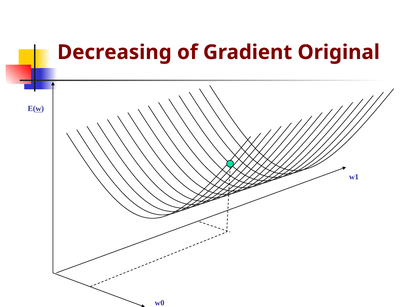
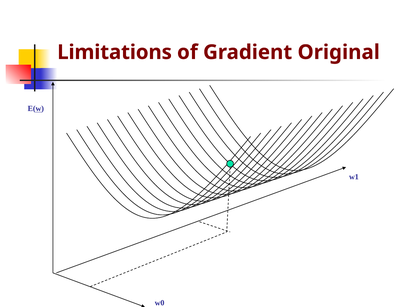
Decreasing: Decreasing -> Limitations
